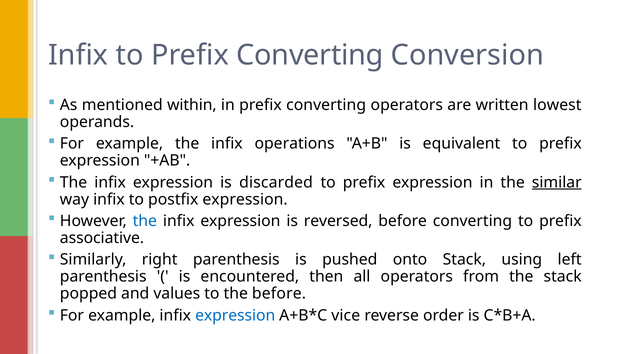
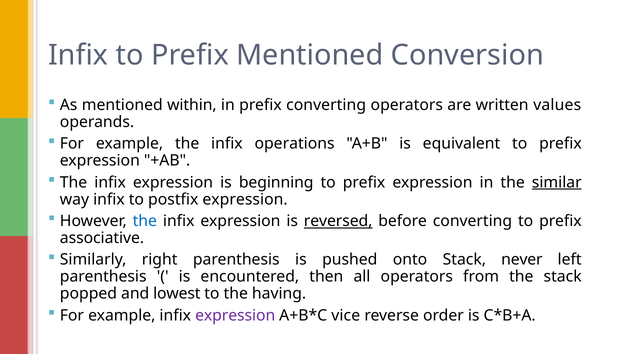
to Prefix Converting: Converting -> Mentioned
lowest: lowest -> values
discarded: discarded -> beginning
reversed underline: none -> present
using: using -> never
values: values -> lowest
the before: before -> having
expression at (235, 316) colour: blue -> purple
